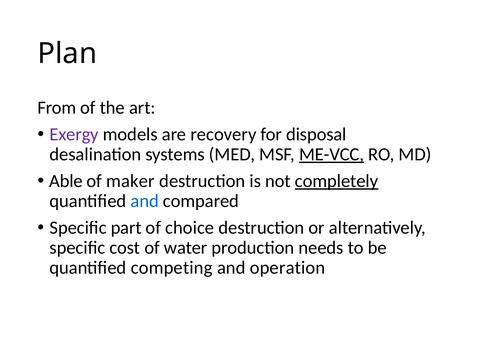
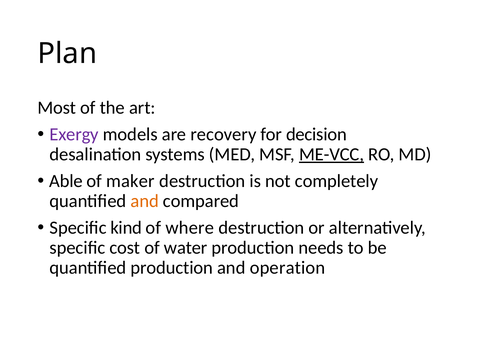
From: From -> Most
disposal: disposal -> decision
completely underline: present -> none
and at (145, 201) colour: blue -> orange
part: part -> kind
choice: choice -> where
quantified competing: competing -> production
